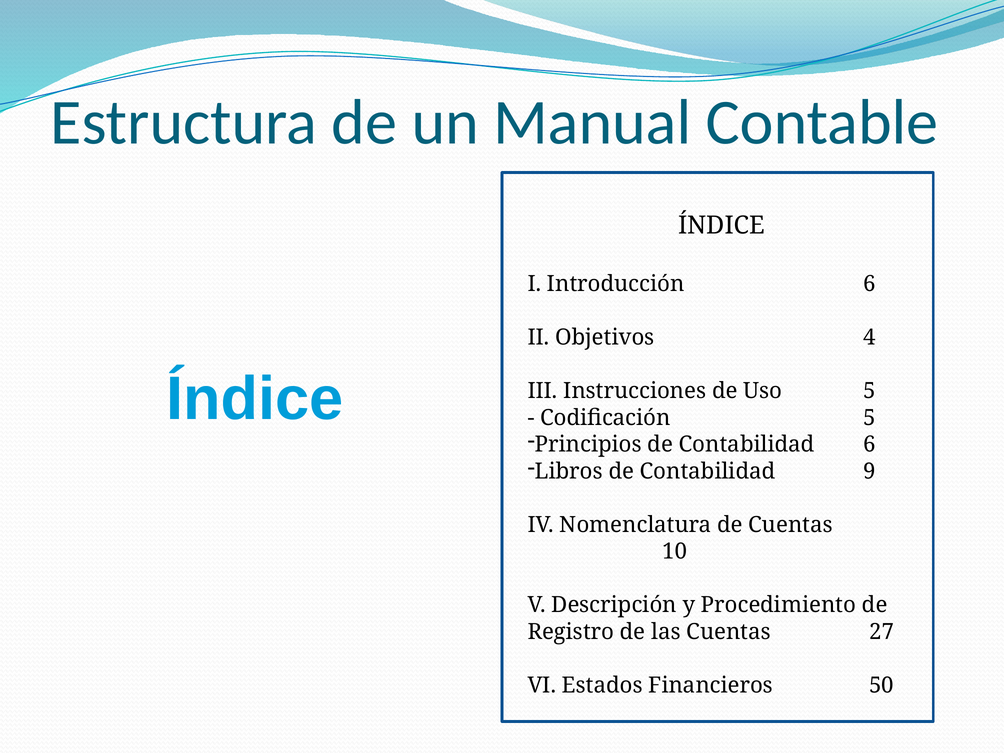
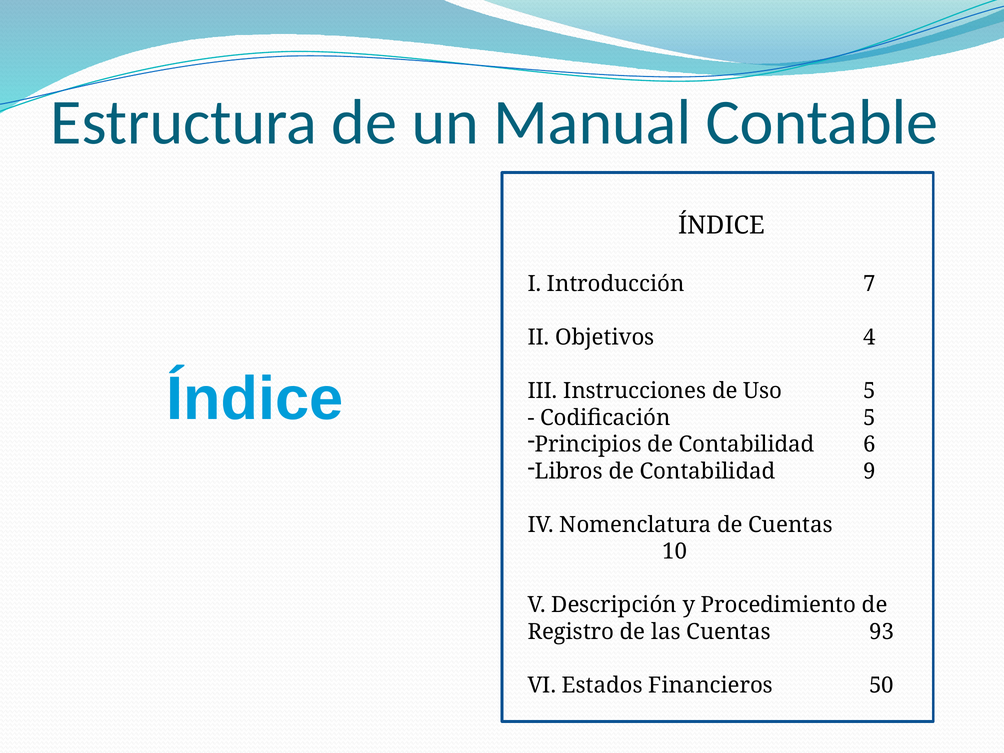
Introducción 6: 6 -> 7
27: 27 -> 93
